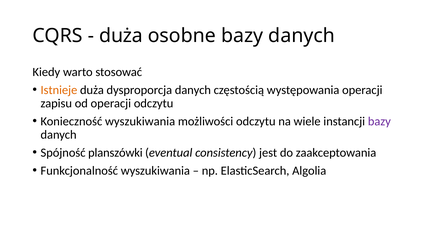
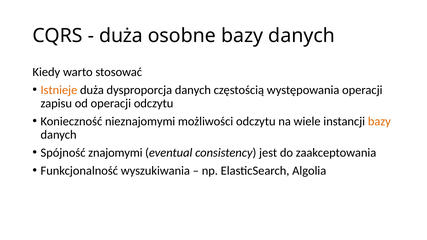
Konieczność wyszukiwania: wyszukiwania -> nieznajomymi
bazy at (379, 121) colour: purple -> orange
planszówki: planszówki -> znajomymi
